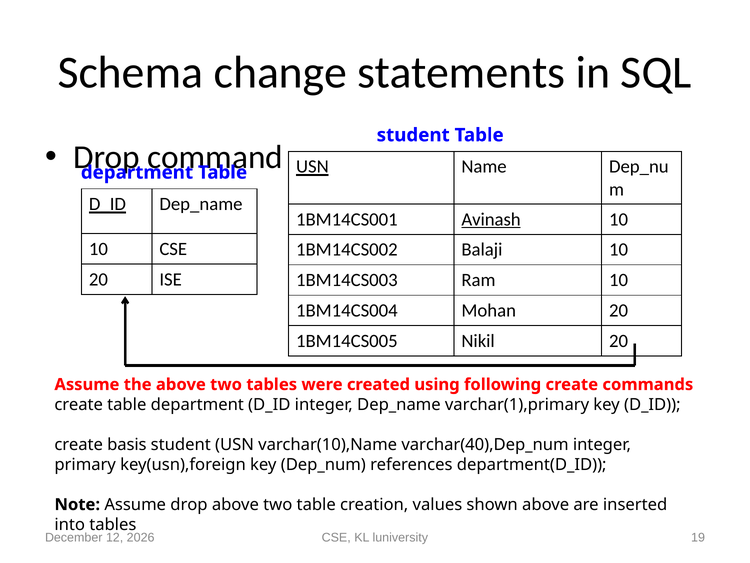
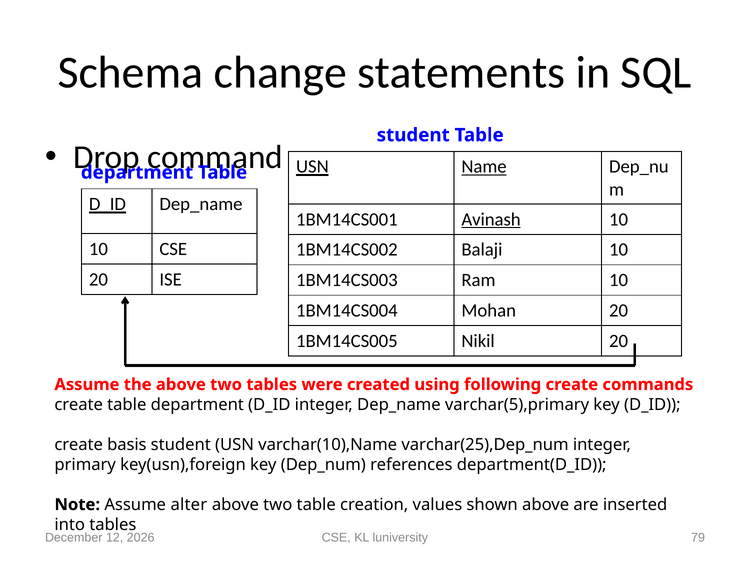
Name underline: none -> present
varchar(1),primary: varchar(1),primary -> varchar(5),primary
varchar(40),Dep_num: varchar(40),Dep_num -> varchar(25),Dep_num
Assume drop: drop -> alter
19: 19 -> 79
